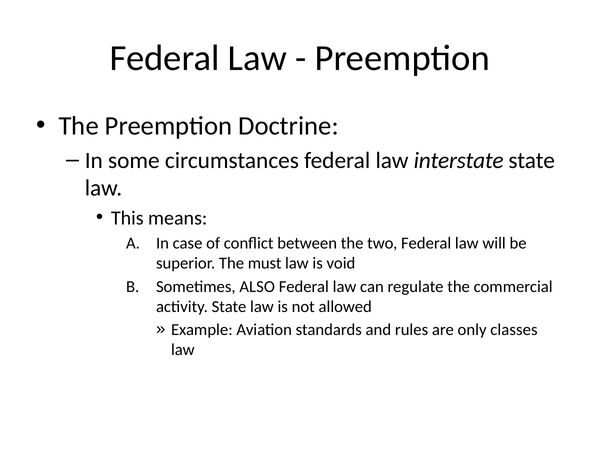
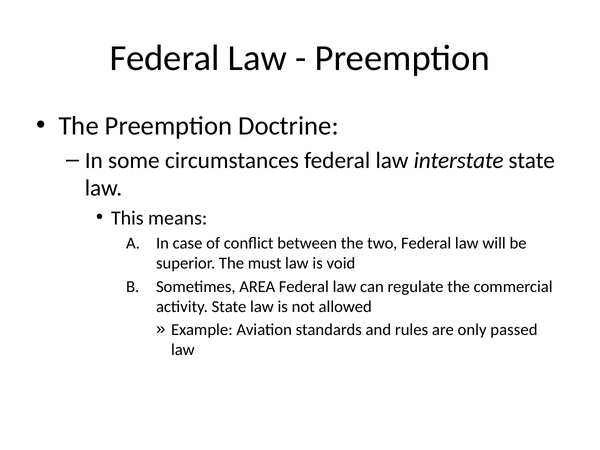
ALSO: ALSO -> AREA
classes: classes -> passed
